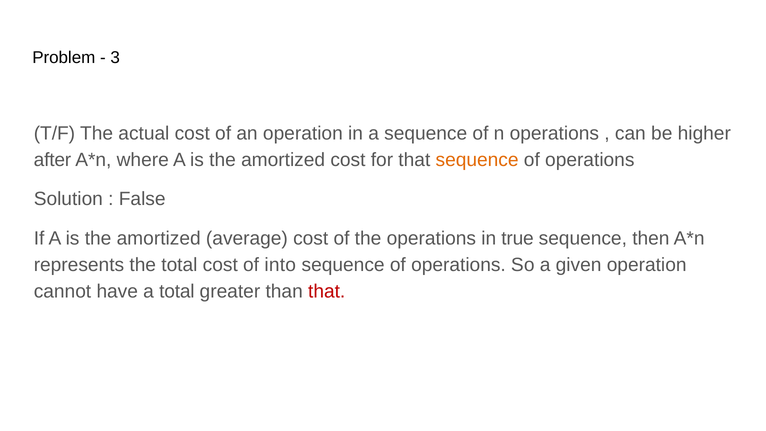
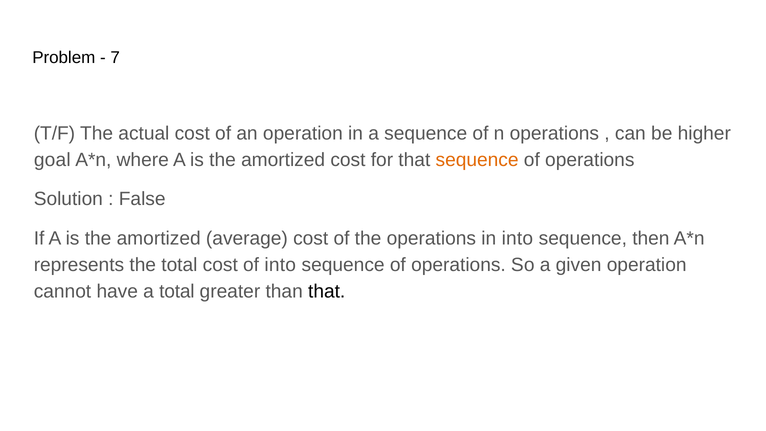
3: 3 -> 7
after: after -> goal
in true: true -> into
that at (327, 291) colour: red -> black
